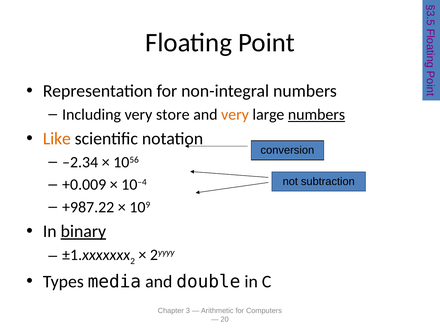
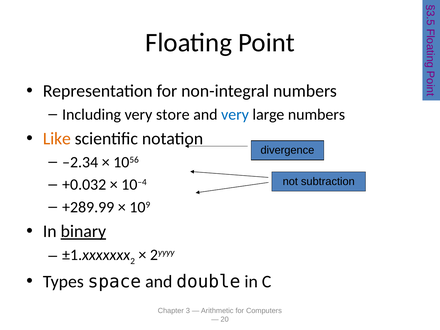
very at (235, 115) colour: orange -> blue
numbers at (316, 115) underline: present -> none
conversion: conversion -> divergence
+0.009: +0.009 -> +0.032
+987.22: +987.22 -> +289.99
media: media -> space
